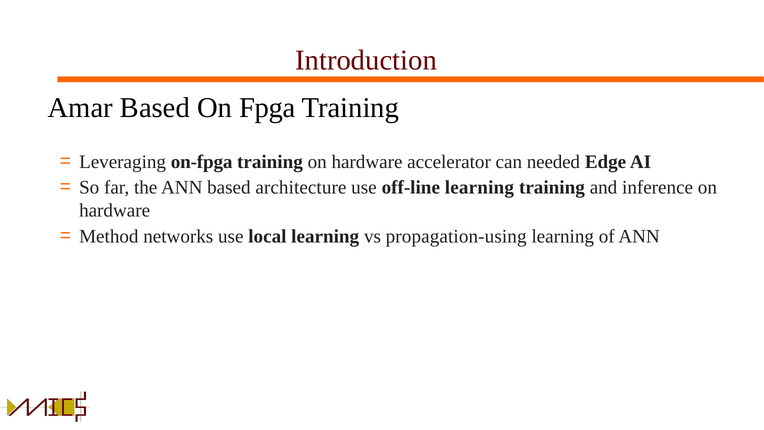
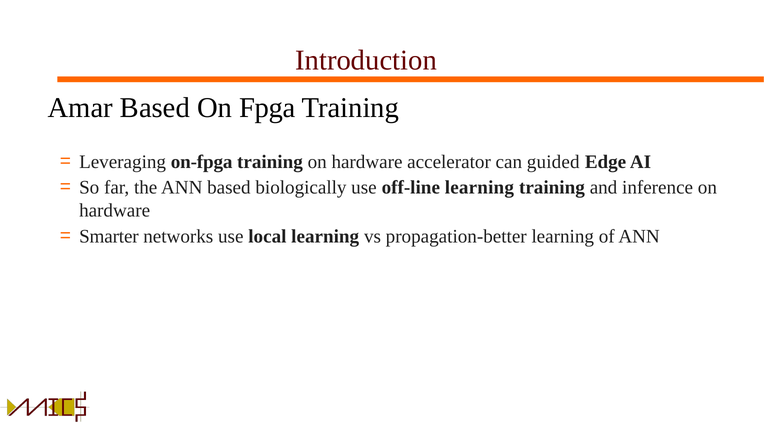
needed: needed -> guided
architecture: architecture -> biologically
Method: Method -> Smarter
propagation-using: propagation-using -> propagation-better
